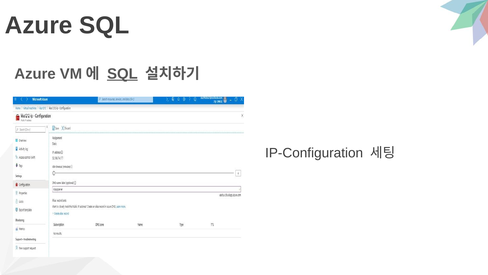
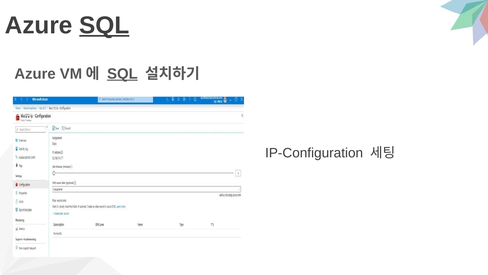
SQL at (104, 25) underline: none -> present
